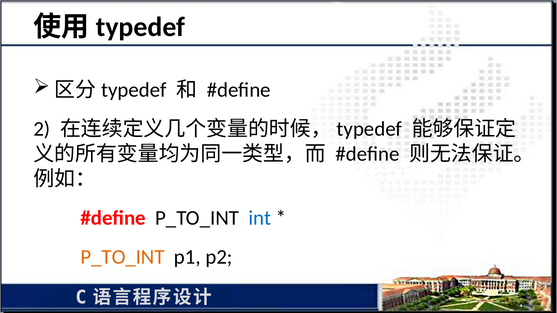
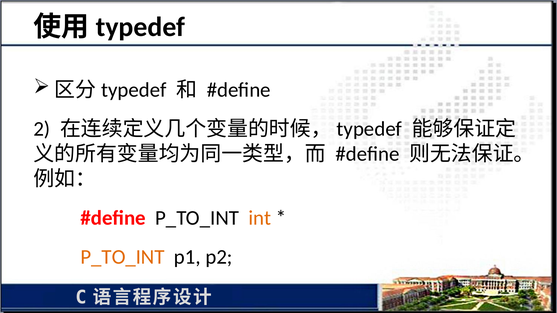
int colour: blue -> orange
